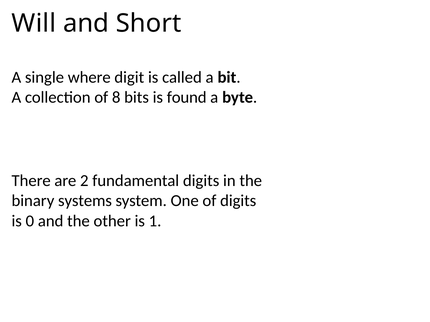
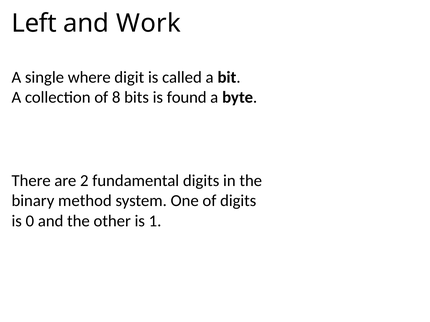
Will: Will -> Left
Short: Short -> Work
systems: systems -> method
